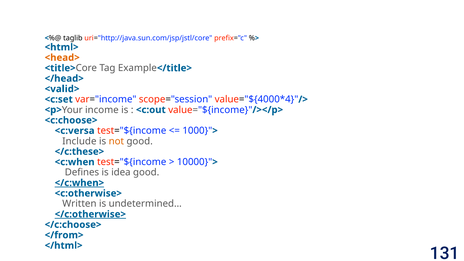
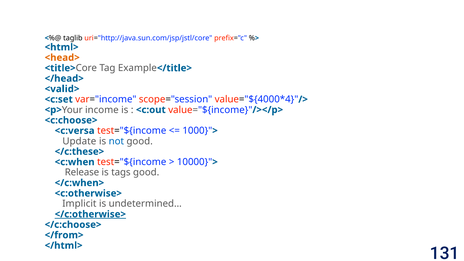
Include: Include -> Update
not colour: orange -> blue
Defines: Defines -> Release
idea: idea -> tags
</c:when> underline: present -> none
Written: Written -> Implicit
